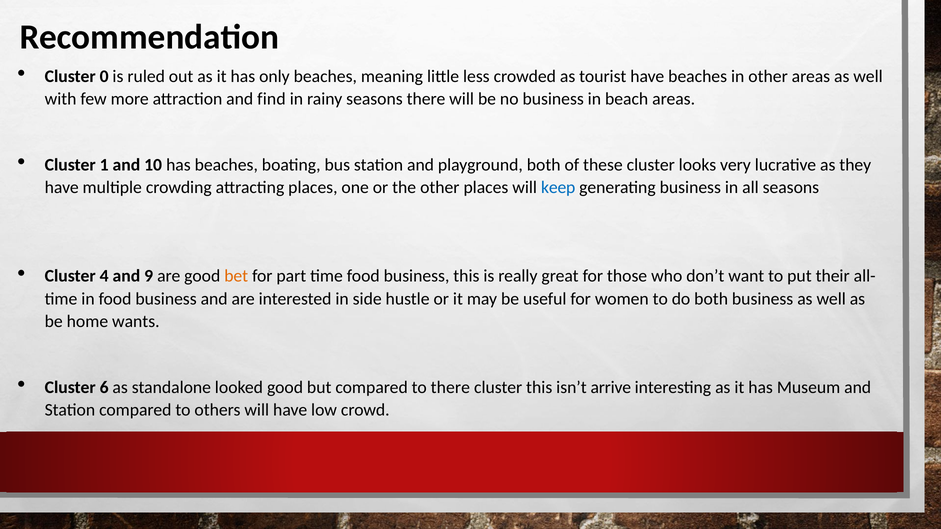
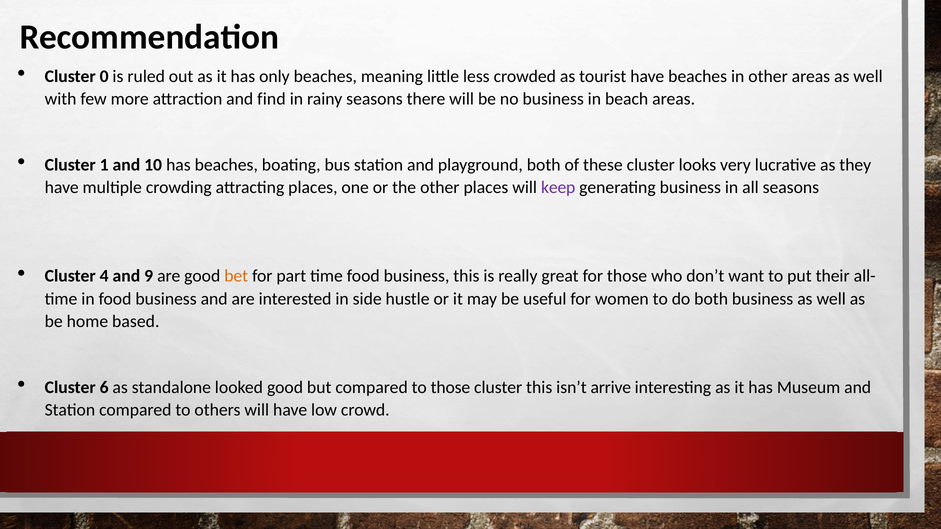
keep colour: blue -> purple
wants: wants -> based
to there: there -> those
